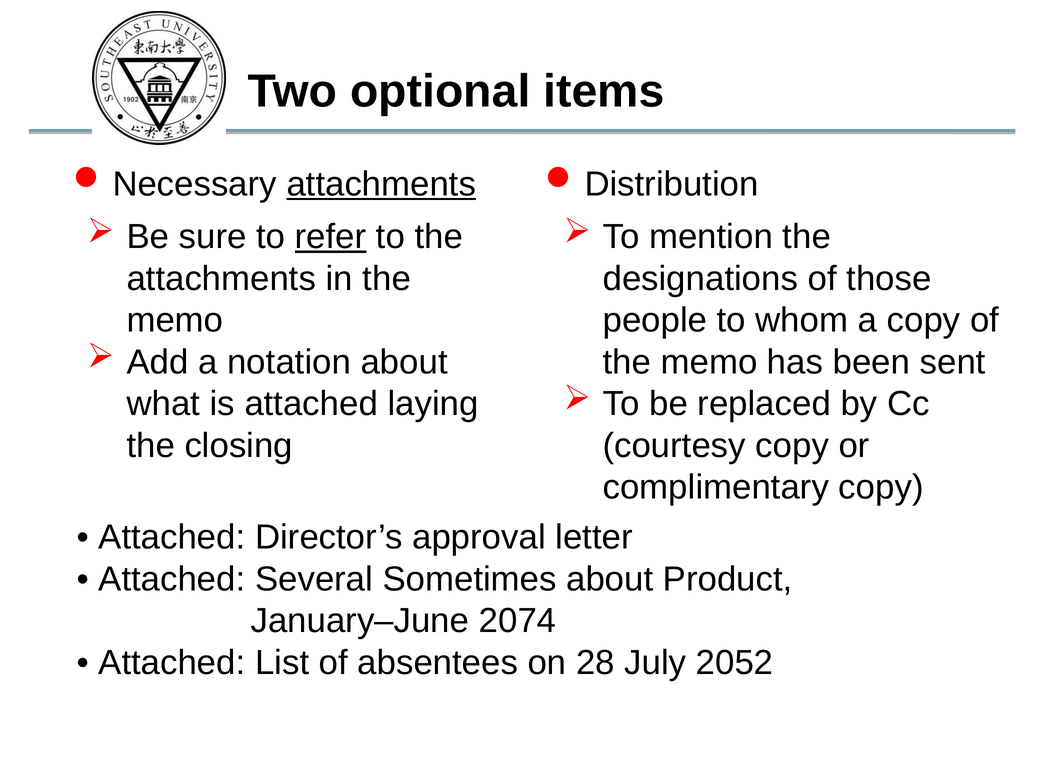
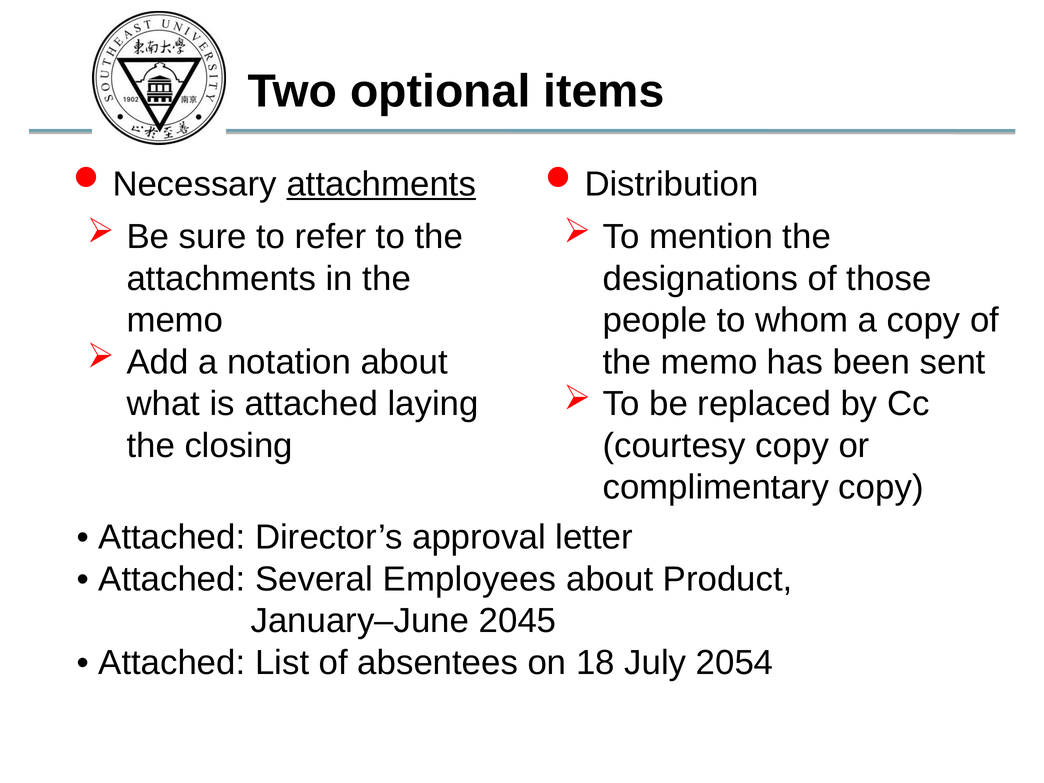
refer underline: present -> none
Sometimes: Sometimes -> Employees
2074: 2074 -> 2045
28: 28 -> 18
2052: 2052 -> 2054
